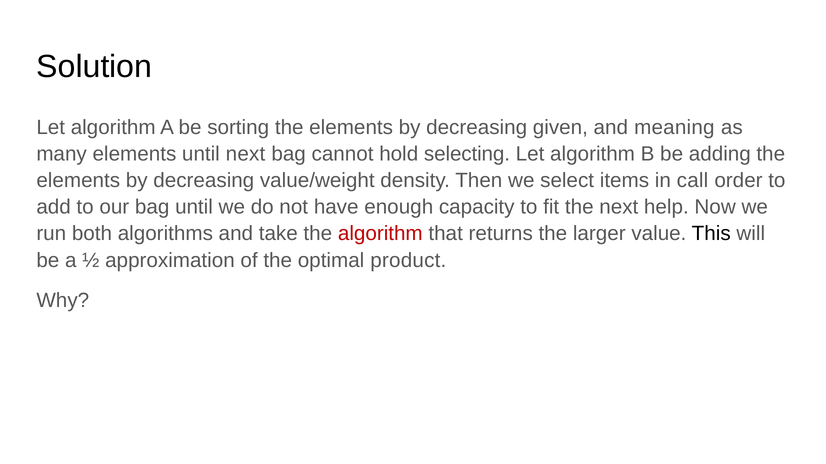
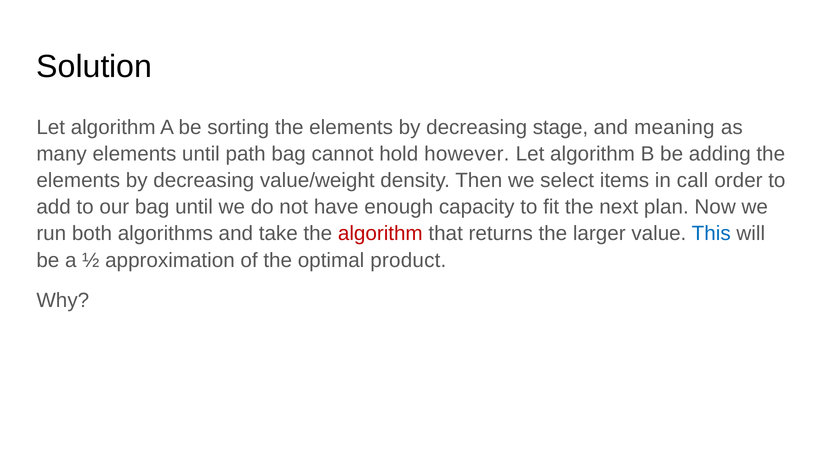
given: given -> stage
until next: next -> path
selecting: selecting -> however
help: help -> plan
This colour: black -> blue
